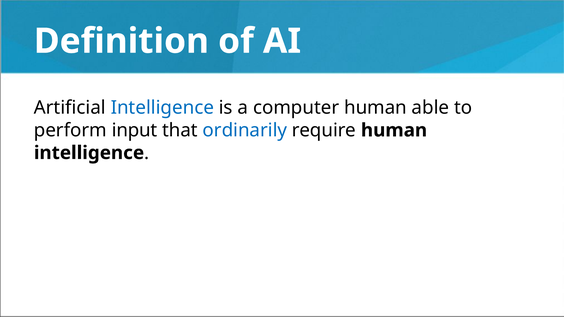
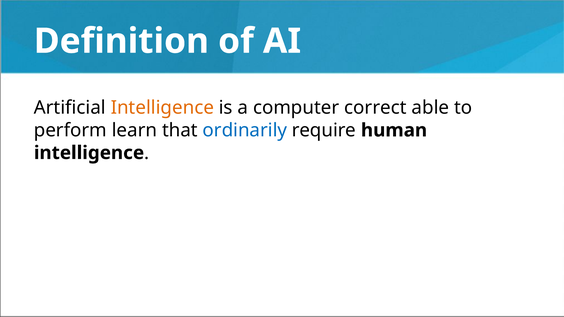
Intelligence at (162, 108) colour: blue -> orange
computer human: human -> correct
input: input -> learn
